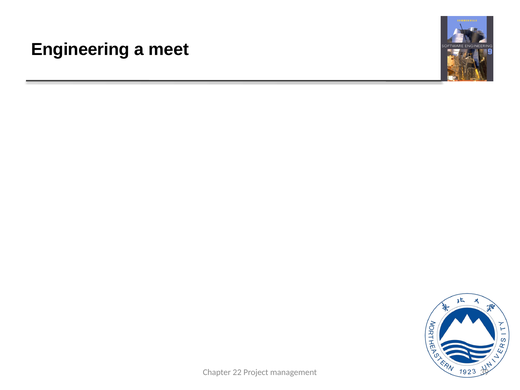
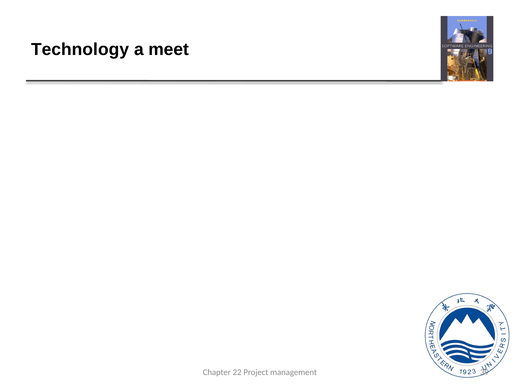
Engineering: Engineering -> Technology
